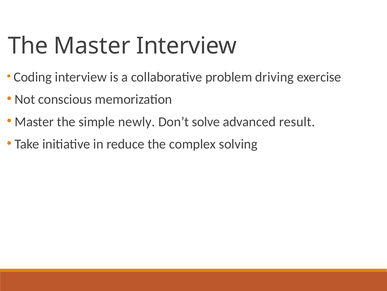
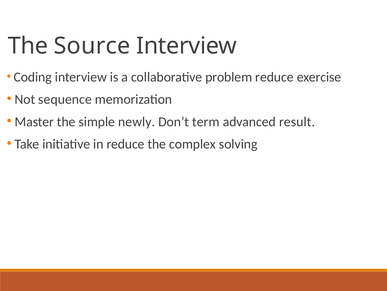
The Master: Master -> Source
problem driving: driving -> reduce
conscious: conscious -> sequence
solve: solve -> term
